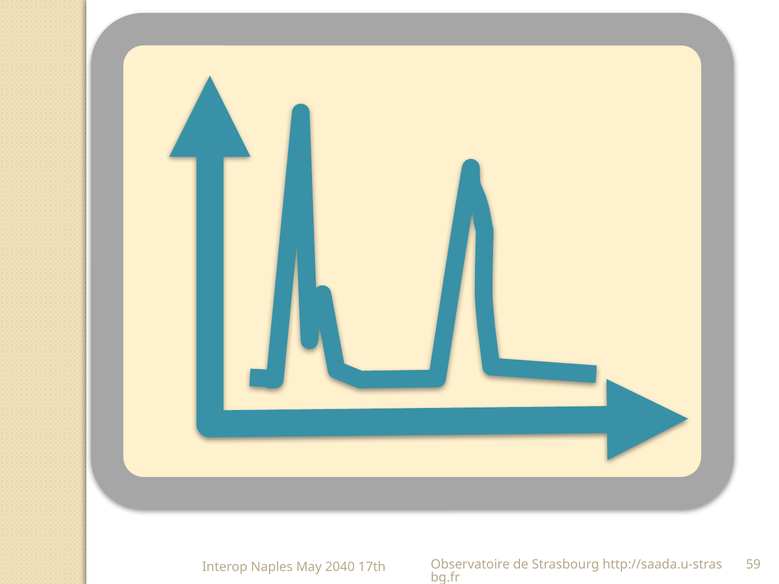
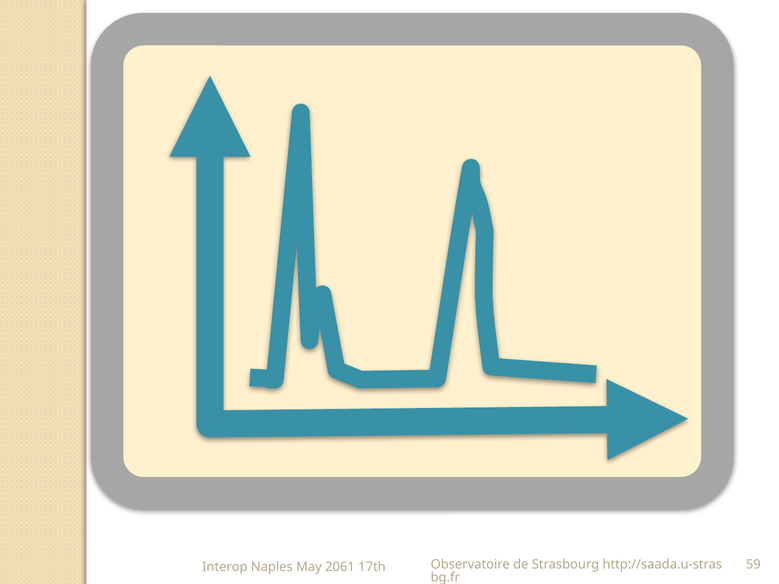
2040: 2040 -> 2061
